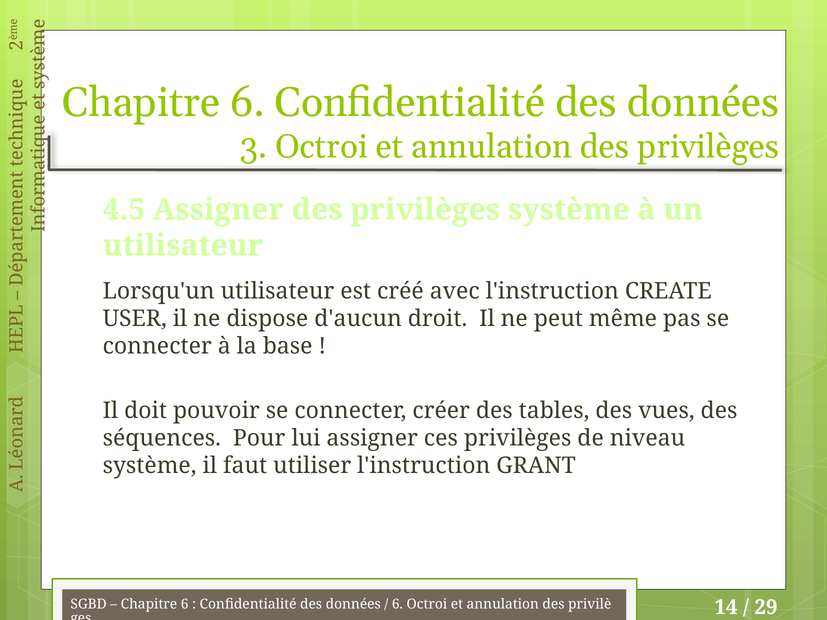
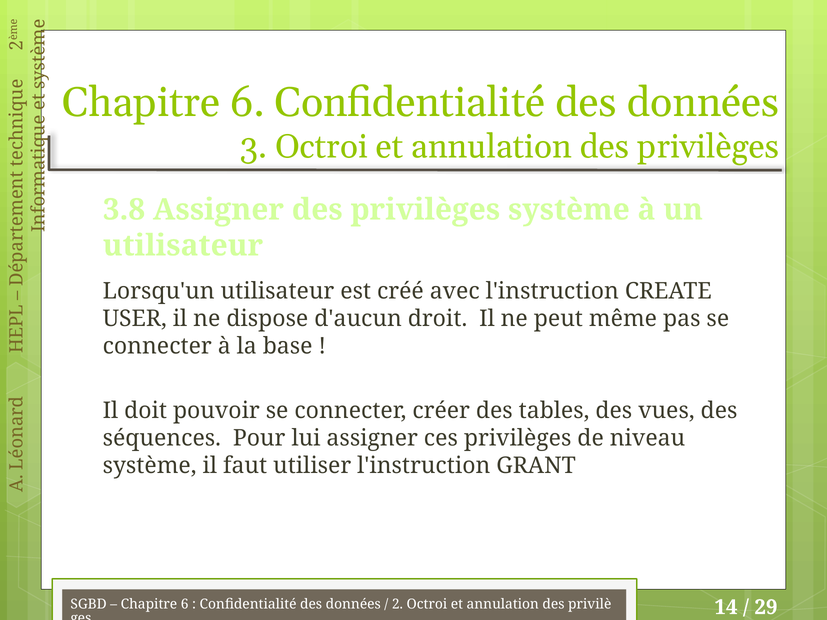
4.5: 4.5 -> 3.8
6 at (397, 605): 6 -> 2
